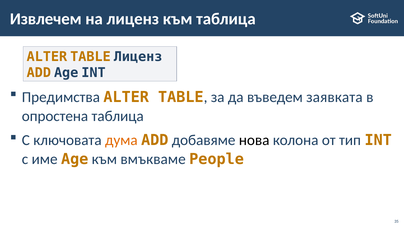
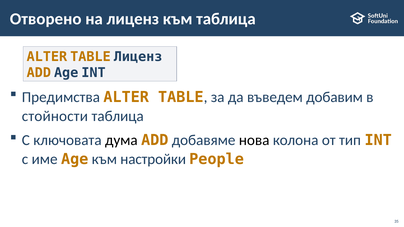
Извлечем: Извлечем -> Отворено
заявката: заявката -> добавим
опростена: опростена -> стойности
дума colour: orange -> black
вмъкваме: вмъкваме -> настройки
